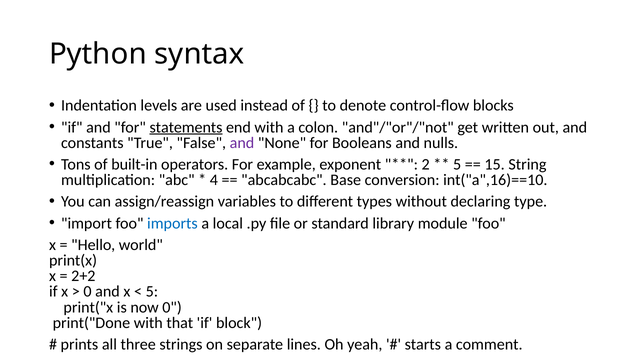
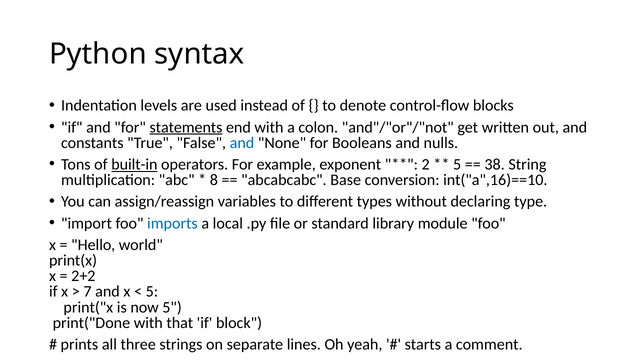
and at (242, 143) colour: purple -> blue
built-in underline: none -> present
15: 15 -> 38
4: 4 -> 8
0 at (87, 292): 0 -> 7
now 0: 0 -> 5
